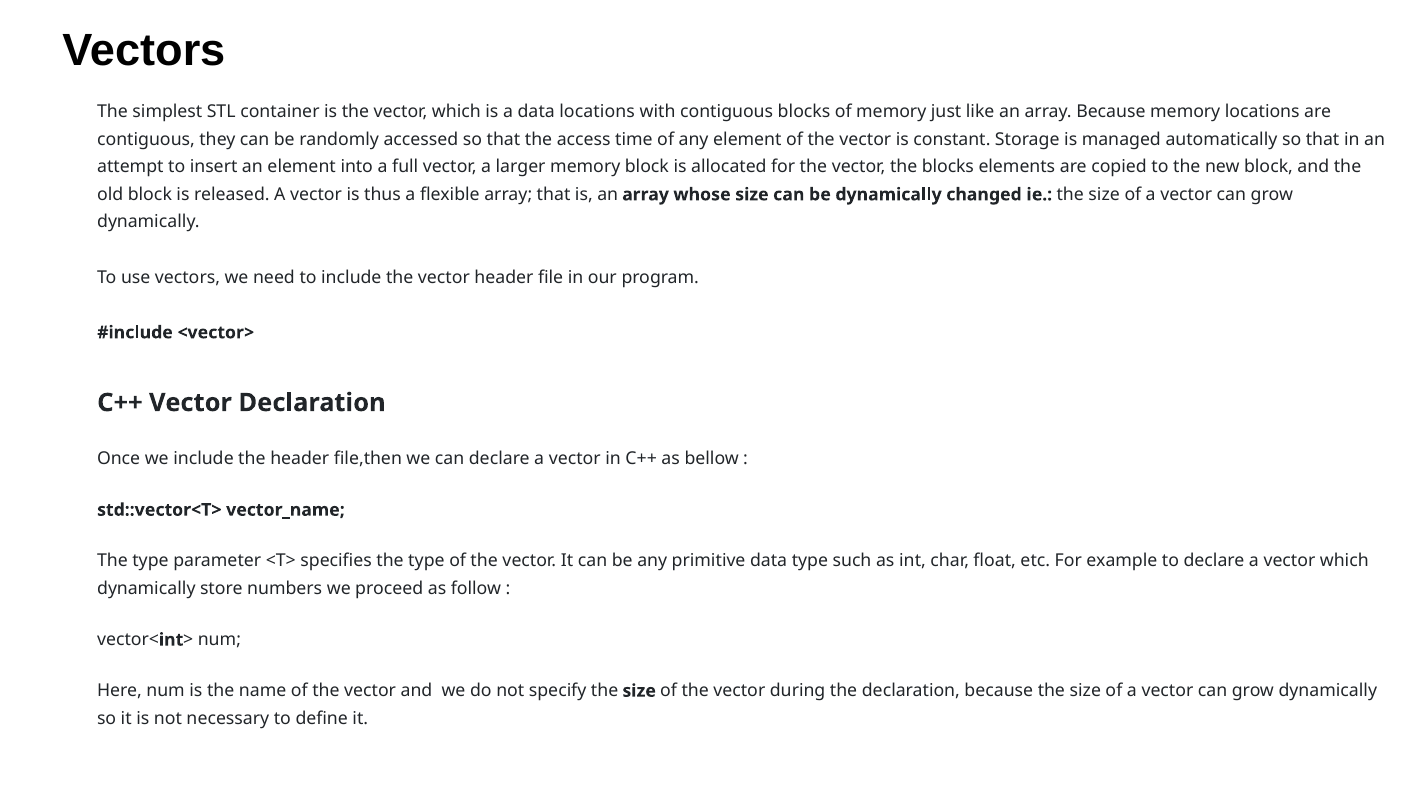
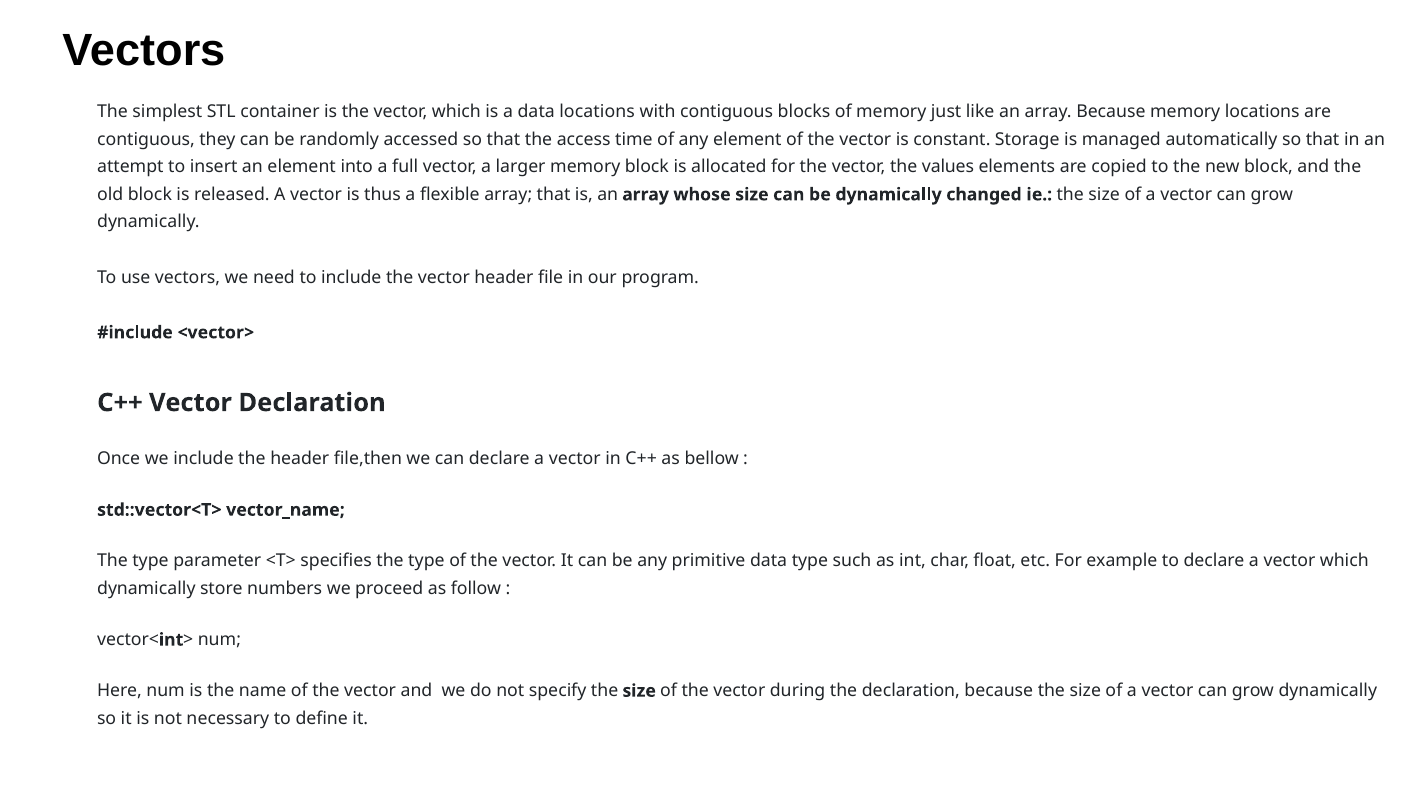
the blocks: blocks -> values
